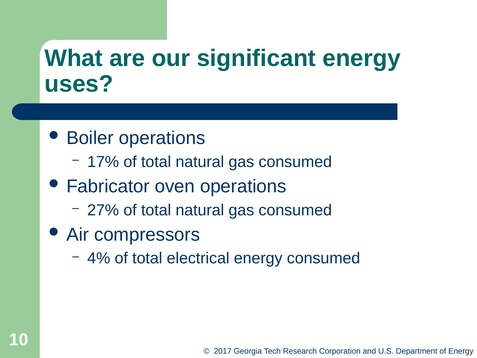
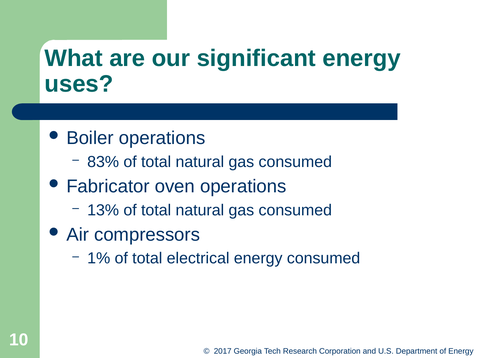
17%: 17% -> 83%
27%: 27% -> 13%
4%: 4% -> 1%
